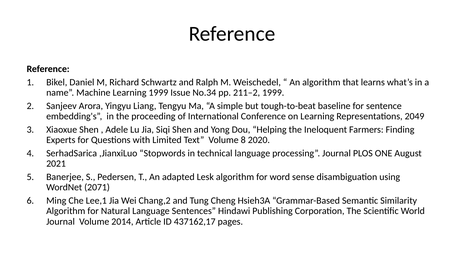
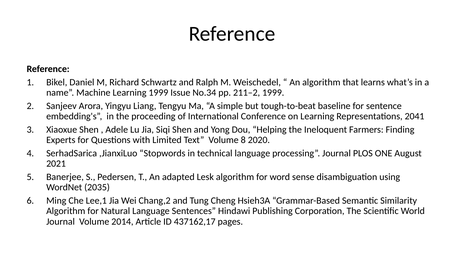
2049: 2049 -> 2041
2071: 2071 -> 2035
